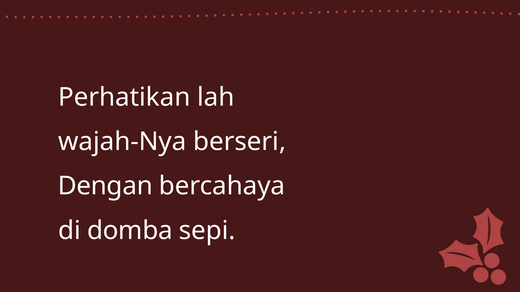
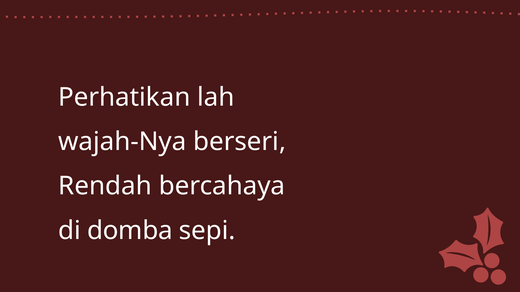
Dengan: Dengan -> Rendah
